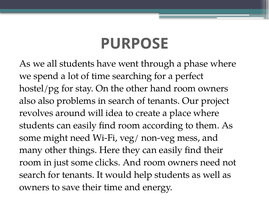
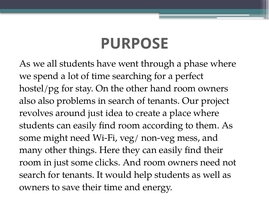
around will: will -> just
